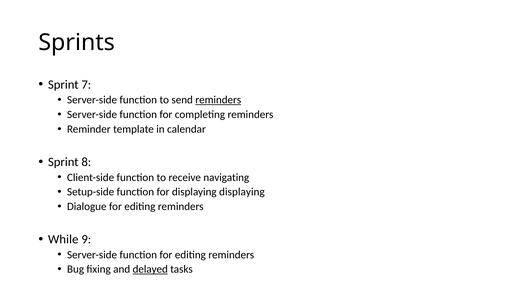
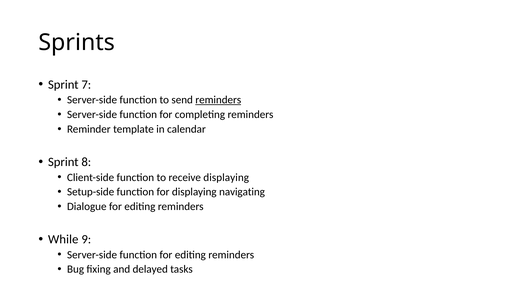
receive navigating: navigating -> displaying
displaying displaying: displaying -> navigating
delayed underline: present -> none
